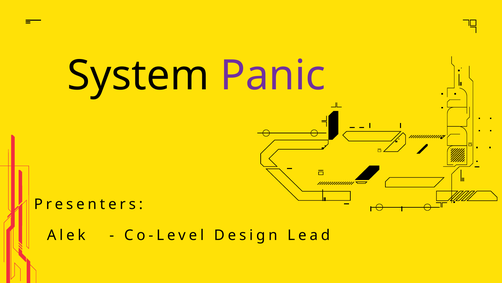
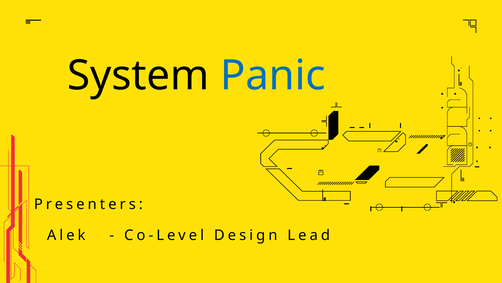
Panic colour: purple -> blue
